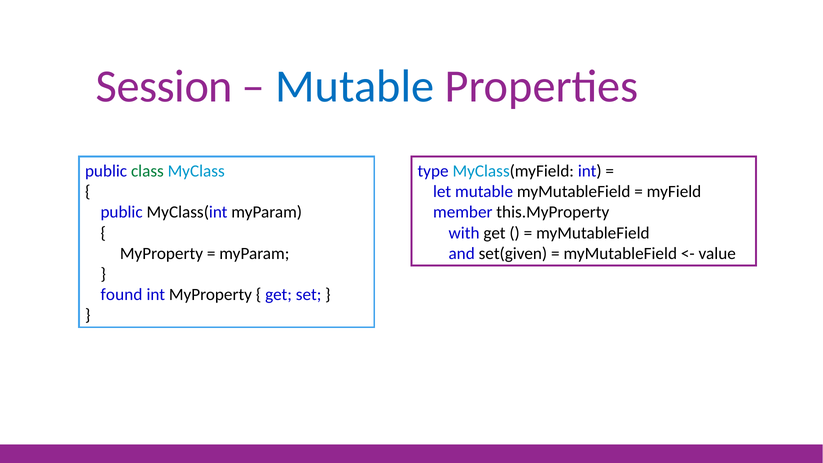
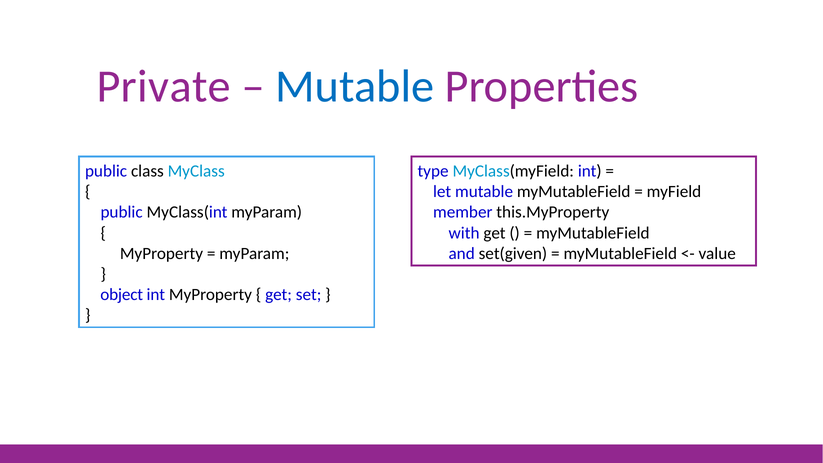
Session: Session -> Private
class colour: green -> black
found: found -> object
